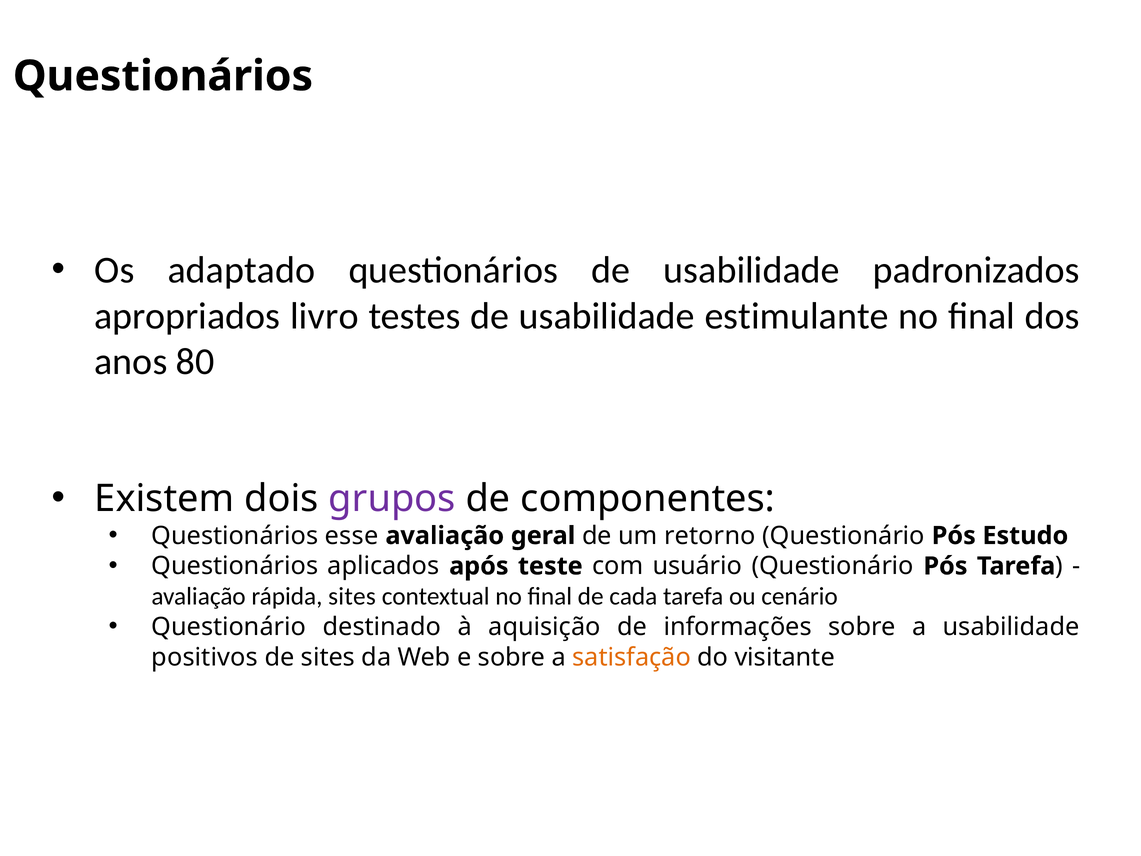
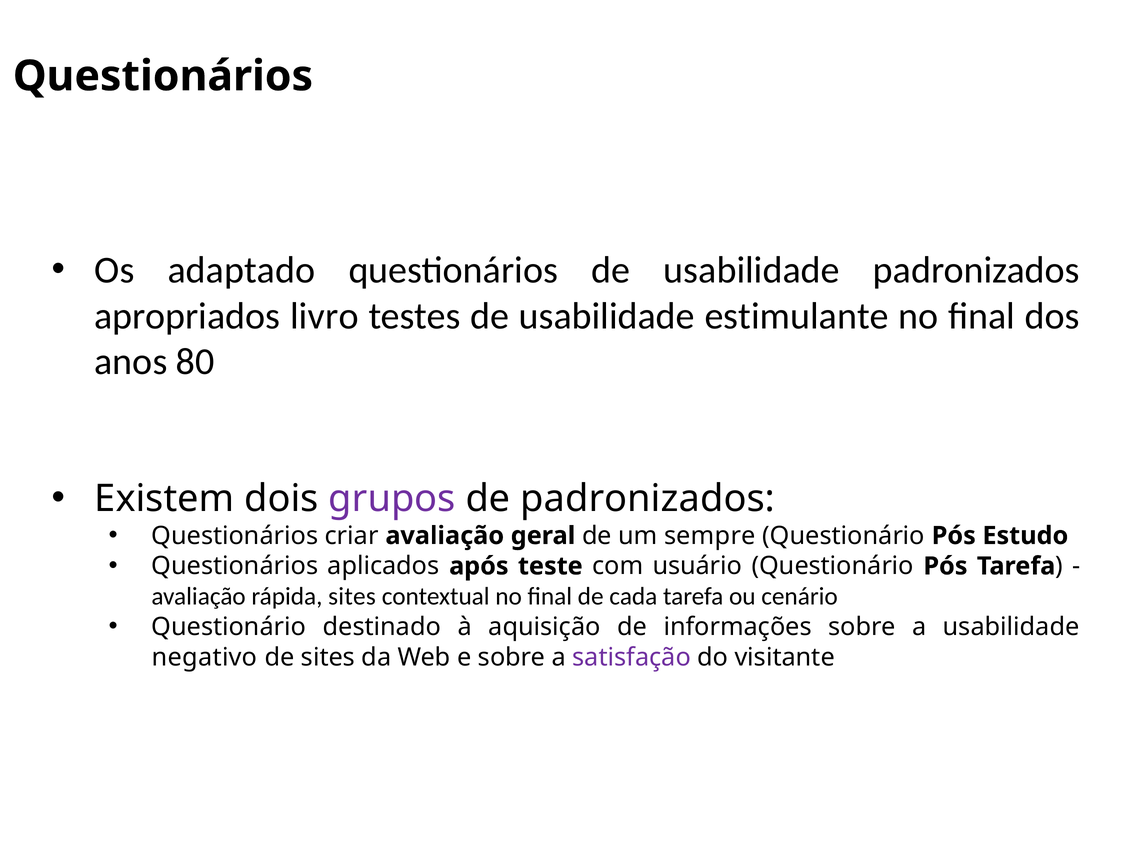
de componentes: componentes -> padronizados
esse: esse -> criar
retorno: retorno -> sempre
positivos: positivos -> negativo
satisfação colour: orange -> purple
